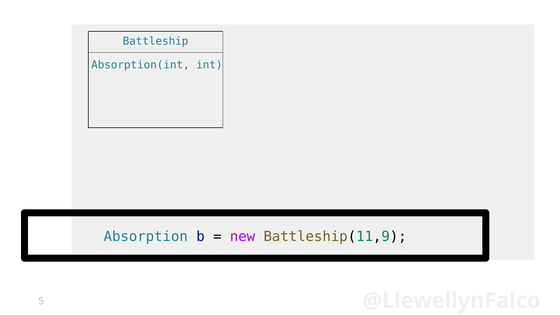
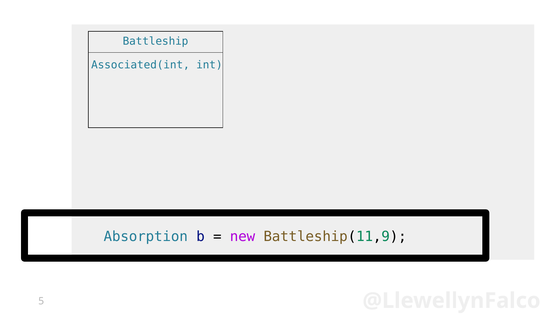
Absorption(int: Absorption(int -> Associated(int
